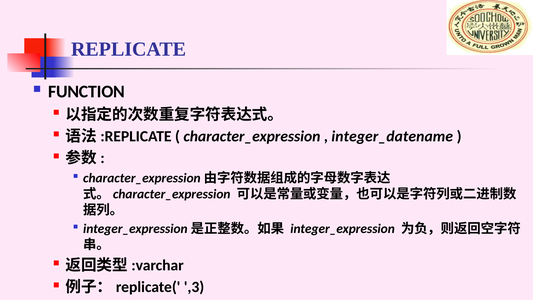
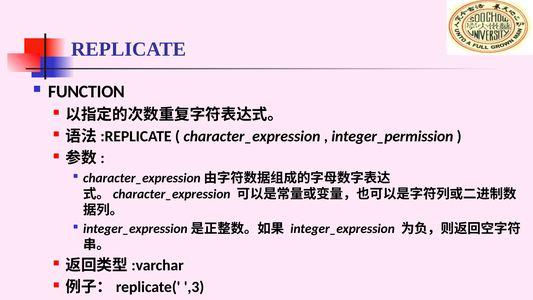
integer_datename: integer_datename -> integer_permission
